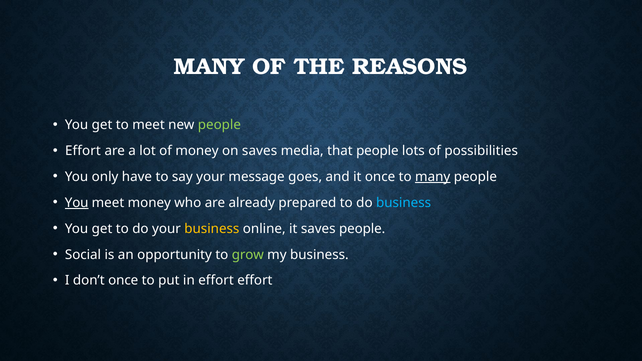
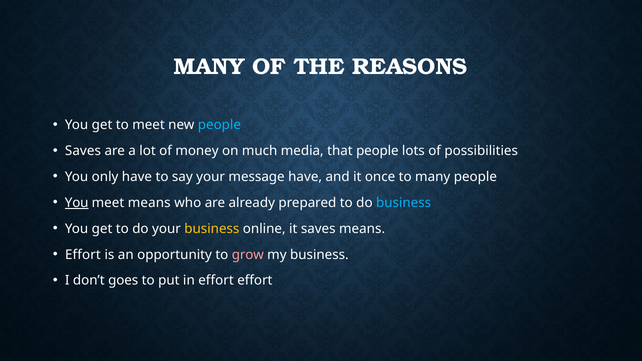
people at (219, 125) colour: light green -> light blue
Effort at (83, 151): Effort -> Saves
on saves: saves -> much
message goes: goes -> have
many at (433, 177) underline: present -> none
meet money: money -> means
saves people: people -> means
Social at (83, 255): Social -> Effort
grow colour: light green -> pink
don’t once: once -> goes
